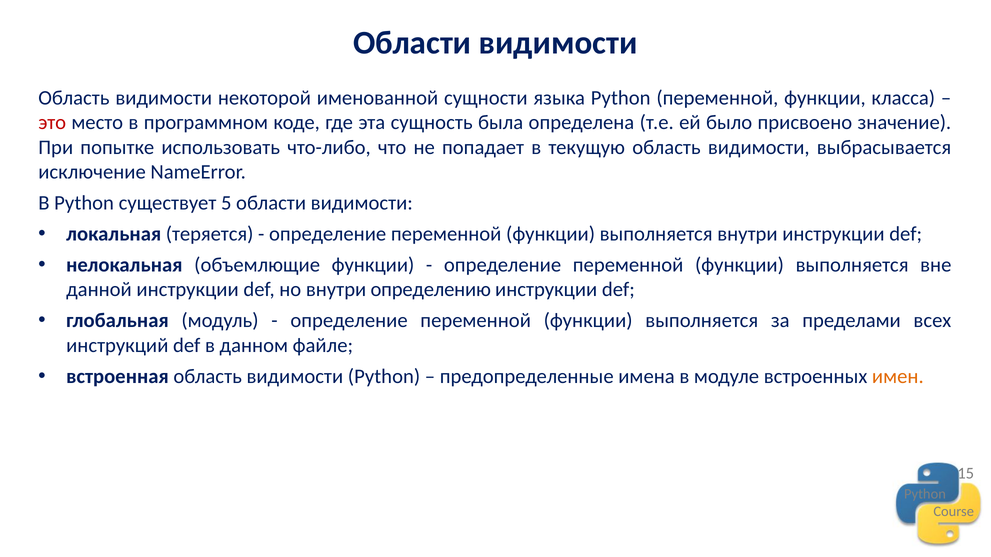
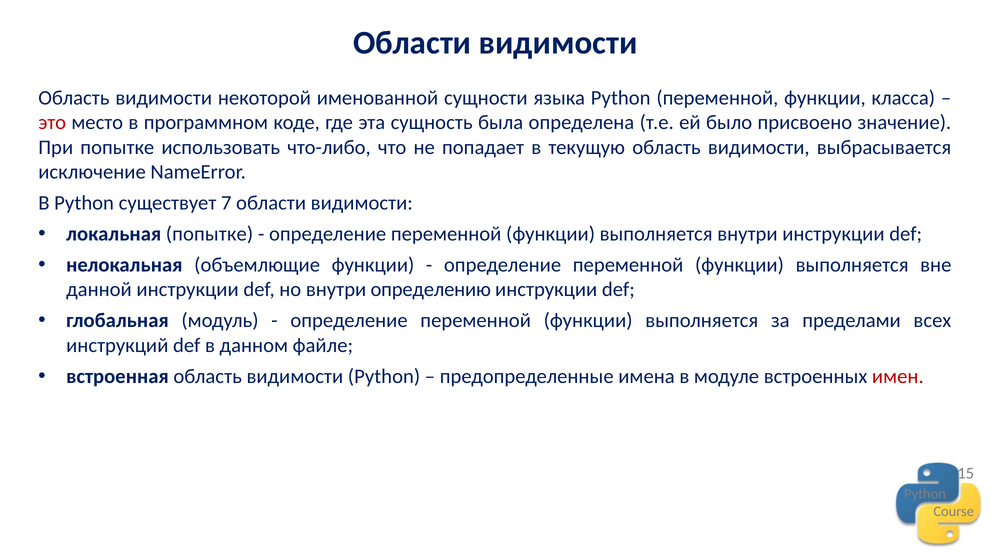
5: 5 -> 7
локальная теряется: теряется -> попытке
имен colour: orange -> red
